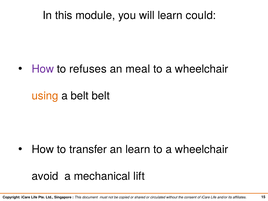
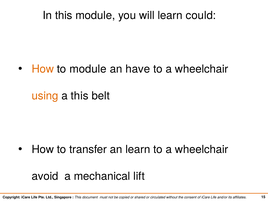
How at (43, 69) colour: purple -> orange
to refuses: refuses -> module
meal: meal -> have
a belt: belt -> this
